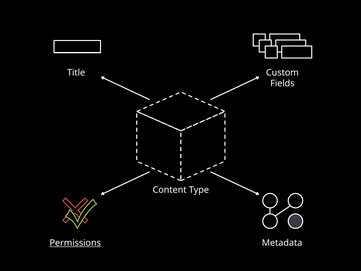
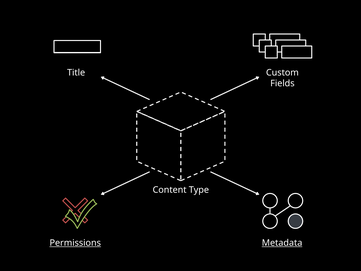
Metadata underline: none -> present
